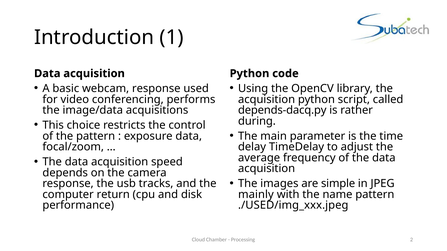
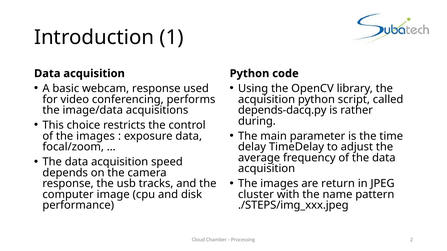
of the pattern: pattern -> images
simple: simple -> return
return: return -> image
mainly: mainly -> cluster
./USED/img_xxx.jpeg: ./USED/img_xxx.jpeg -> ./STEPS/img_xxx.jpeg
